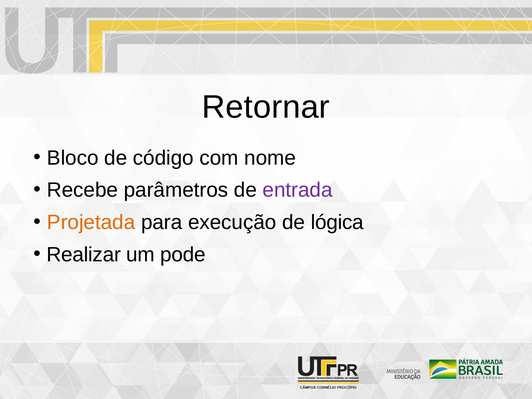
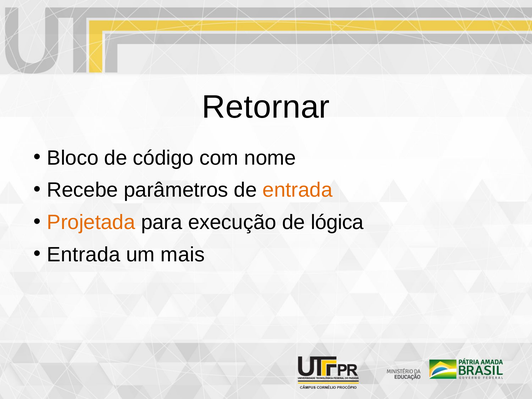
entrada at (298, 190) colour: purple -> orange
Realizar at (84, 255): Realizar -> Entrada
pode: pode -> mais
